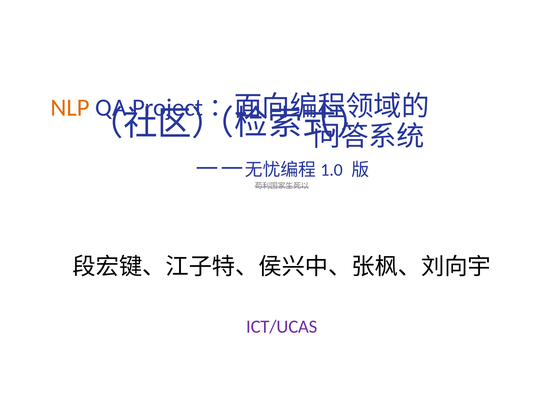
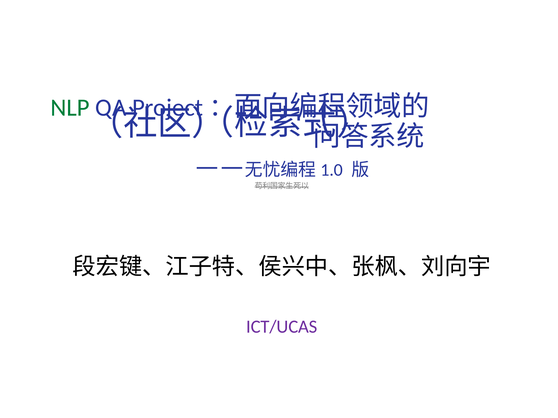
NLP colour: orange -> green
